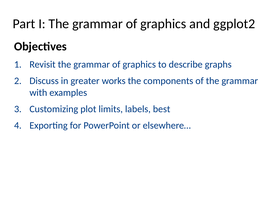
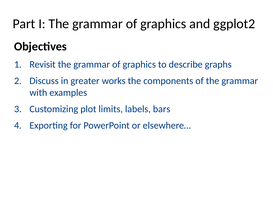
best: best -> bars
